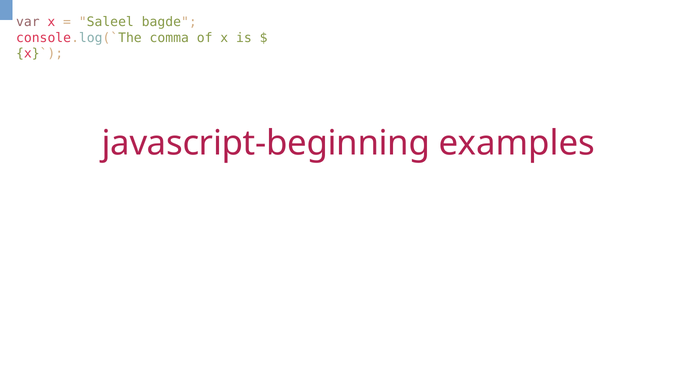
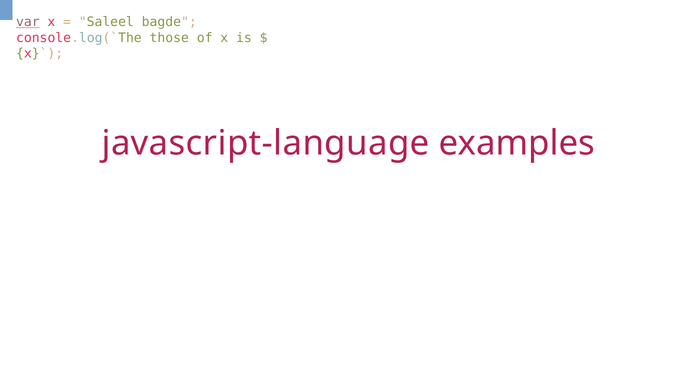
var underline: none -> present
comma: comma -> those
javascript-beginning: javascript-beginning -> javascript-language
